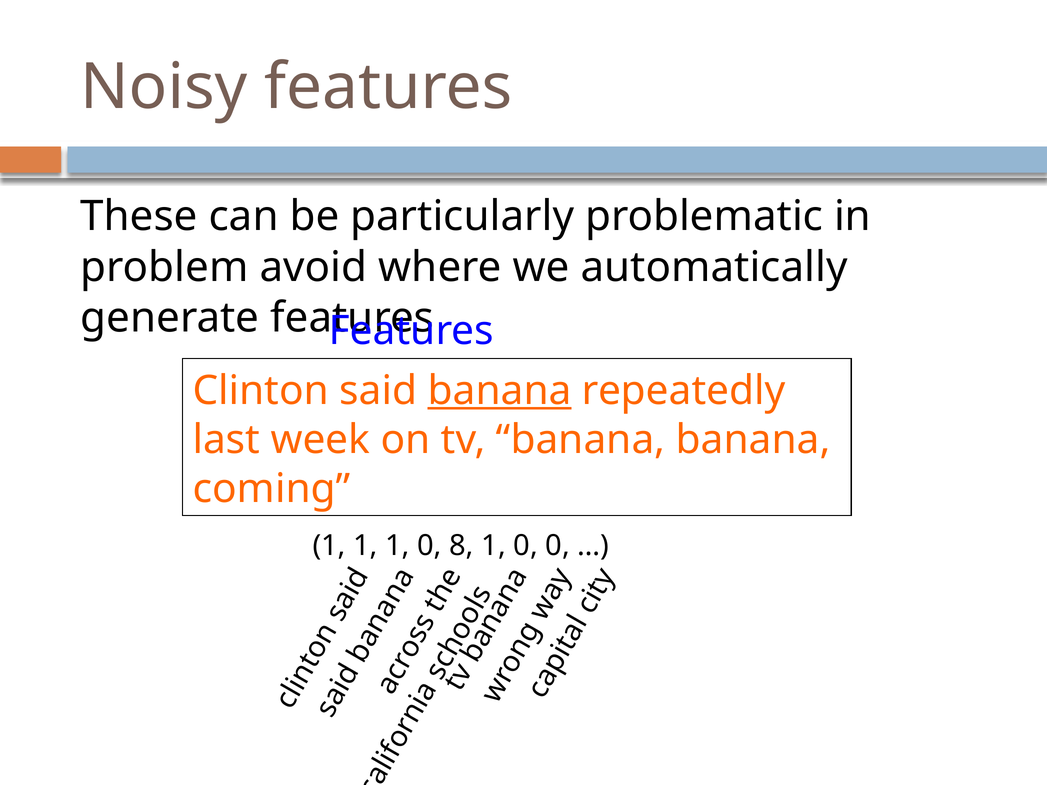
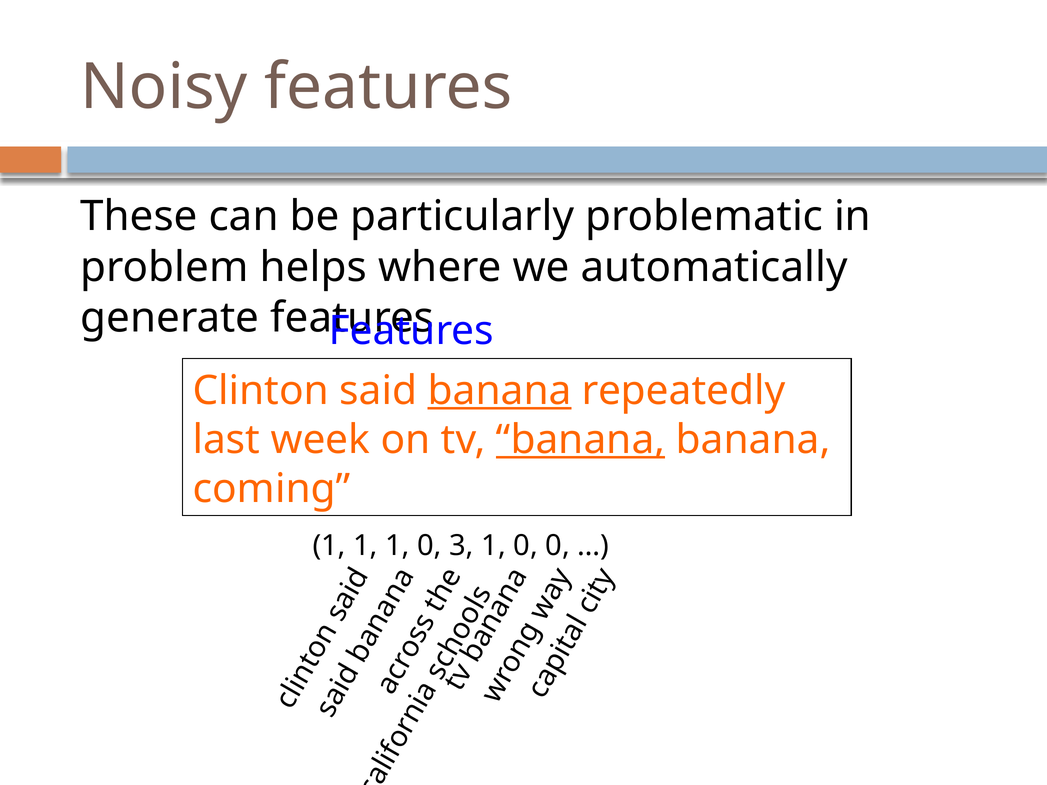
avoid: avoid -> helps
banana at (581, 440) underline: none -> present
8: 8 -> 3
